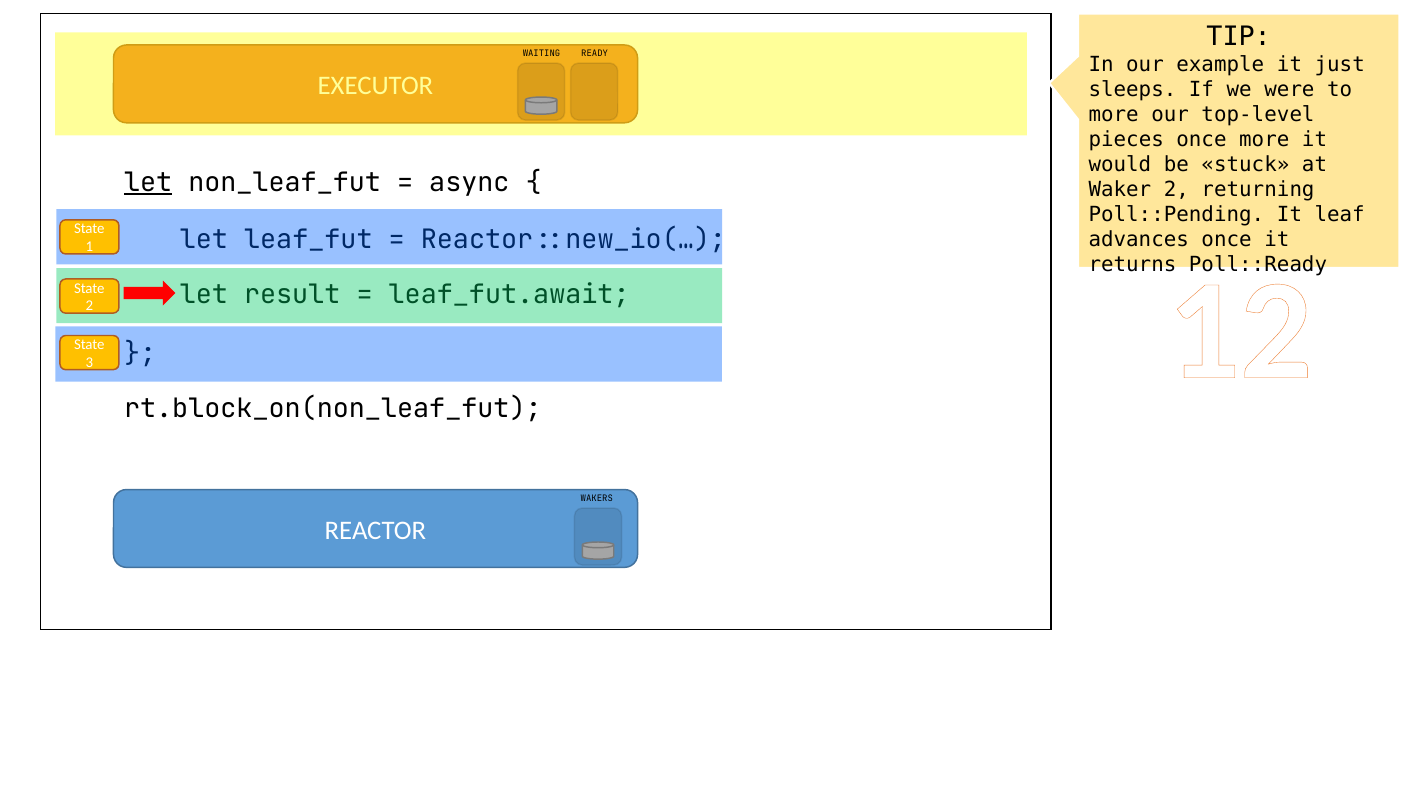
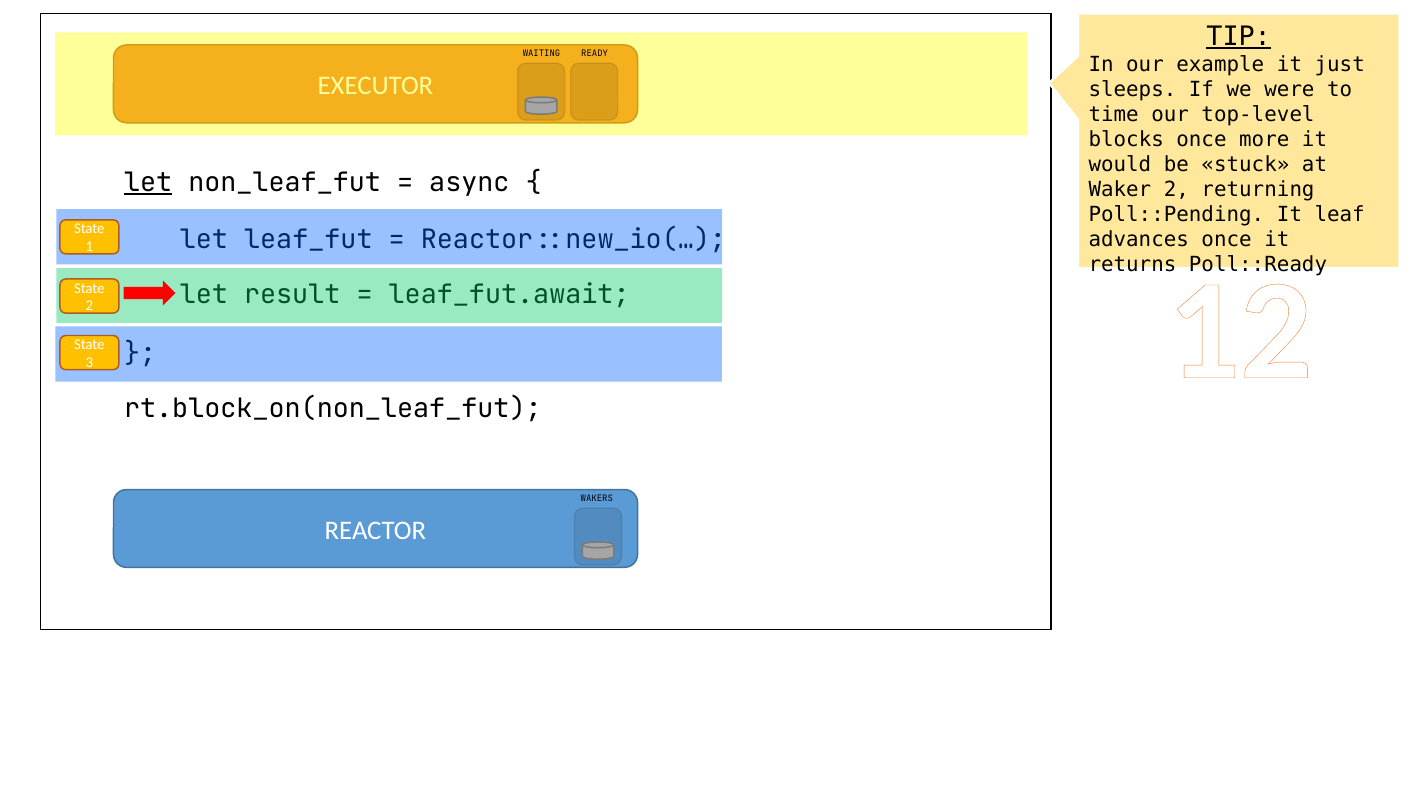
TIP underline: none -> present
more at (1114, 115): more -> time
pieces: pieces -> blocks
